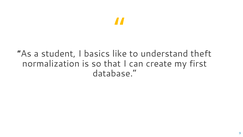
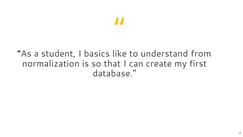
theft: theft -> from
